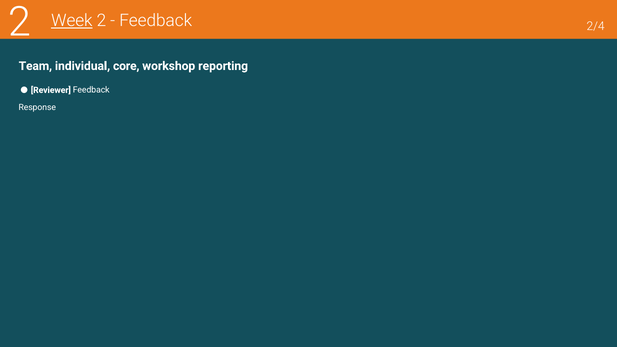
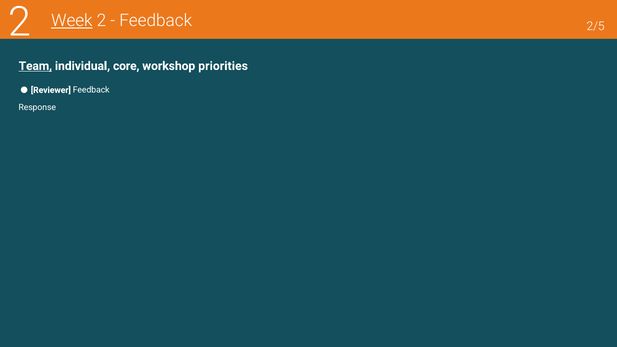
2/4: 2/4 -> 2/5
Team underline: none -> present
reporting: reporting -> priorities
